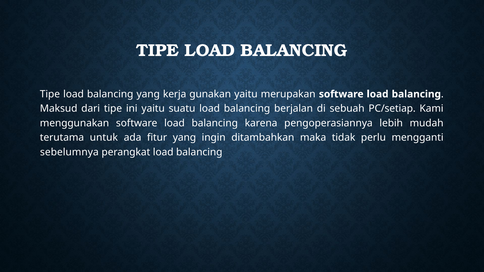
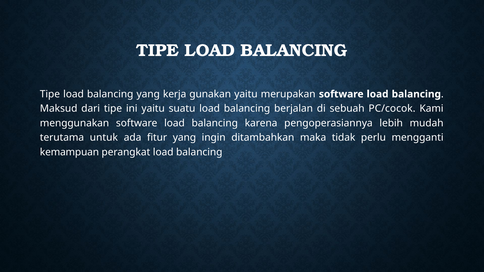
PC/setiap: PC/setiap -> PC/cocok
sebelumnya: sebelumnya -> kemampuan
